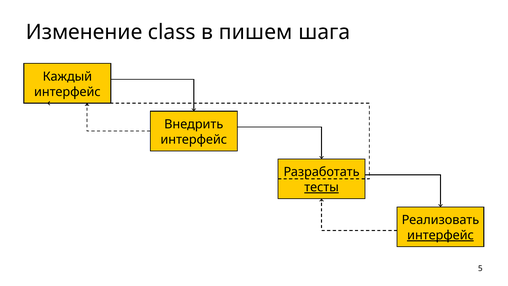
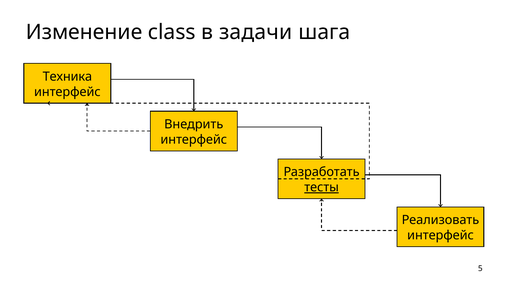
пишем: пишем -> задачи
Каждый: Каждый -> Техника
интерфейс at (440, 235) underline: present -> none
